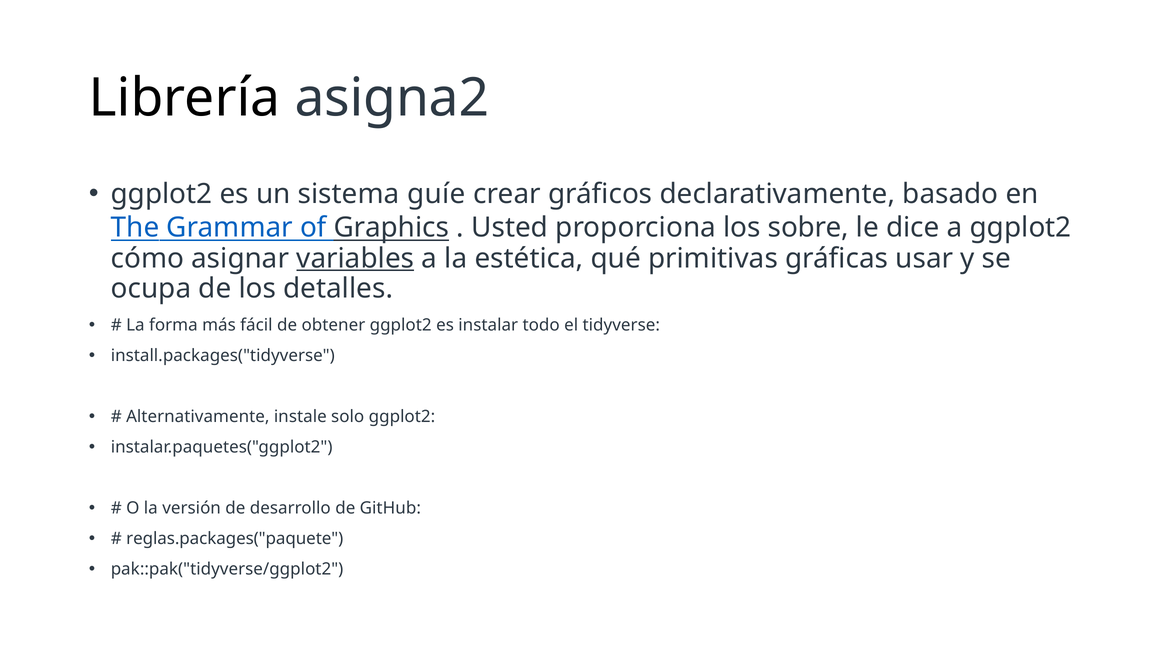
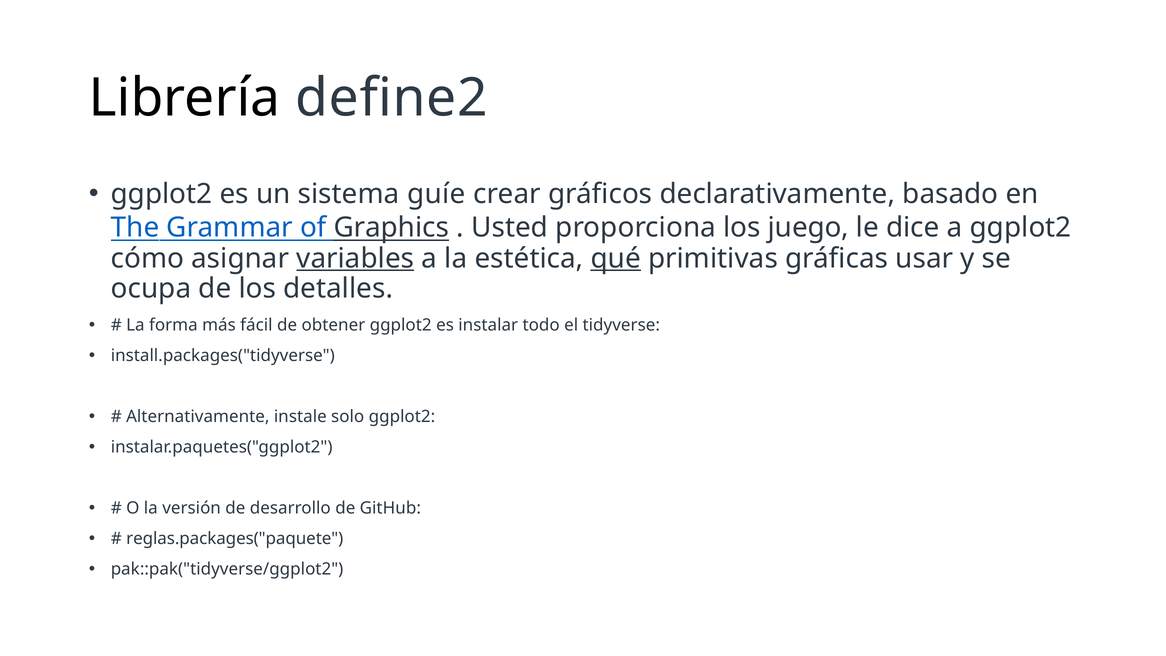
asigna2: asigna2 -> define2
sobre: sobre -> juego
qué underline: none -> present
